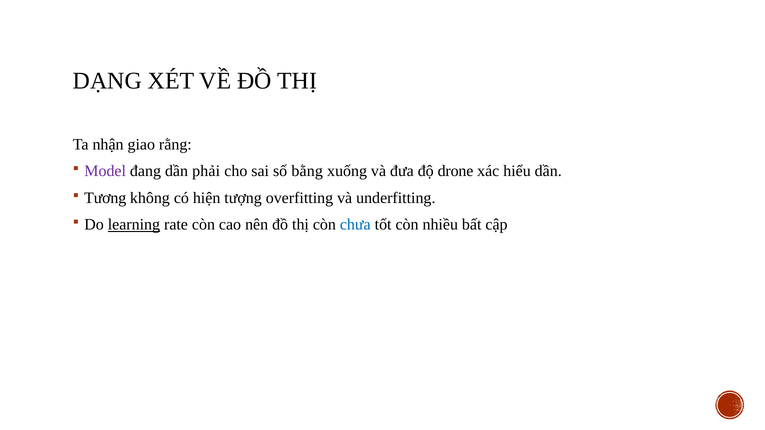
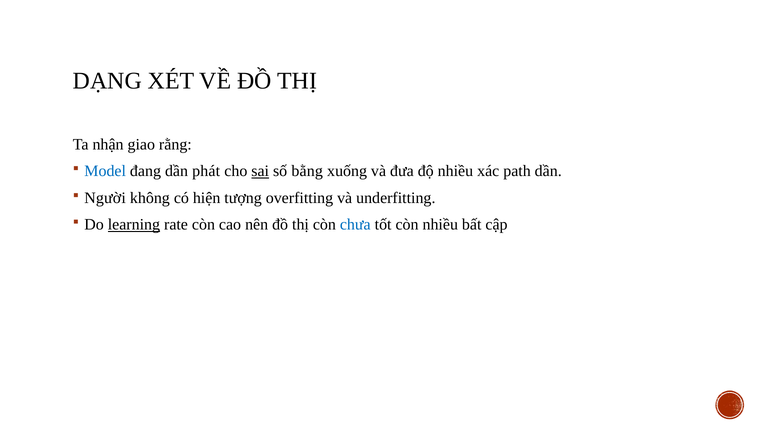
Model colour: purple -> blue
phải: phải -> phát
sai underline: none -> present
độ drone: drone -> nhiều
hiểu: hiểu -> path
Tương: Tương -> Người
